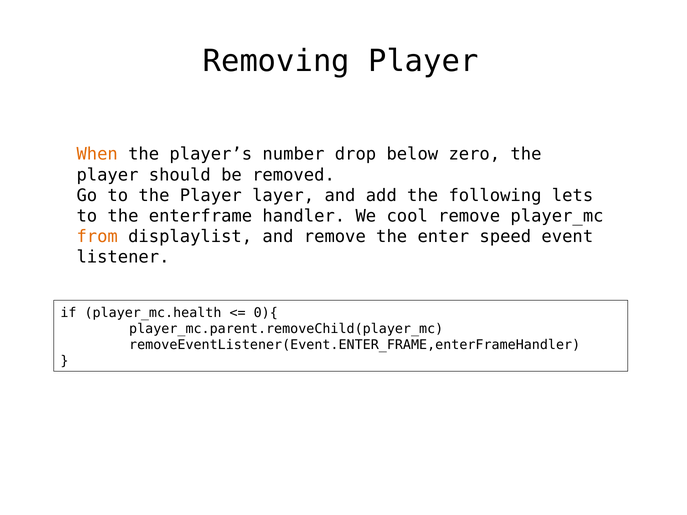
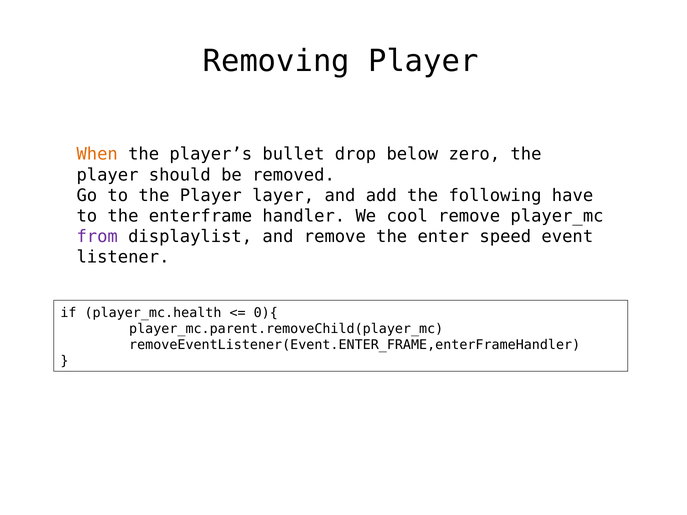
number: number -> bullet
lets: lets -> have
from colour: orange -> purple
